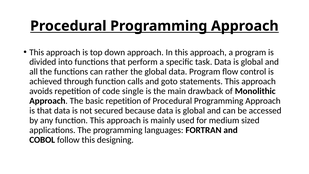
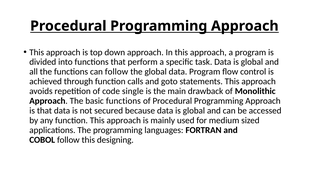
can rather: rather -> follow
basic repetition: repetition -> functions
